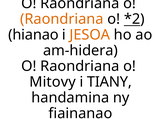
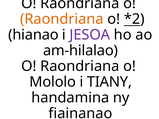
JESOA colour: orange -> purple
am-hidera: am-hidera -> am-hilalao
Mitovy: Mitovy -> Mololo
